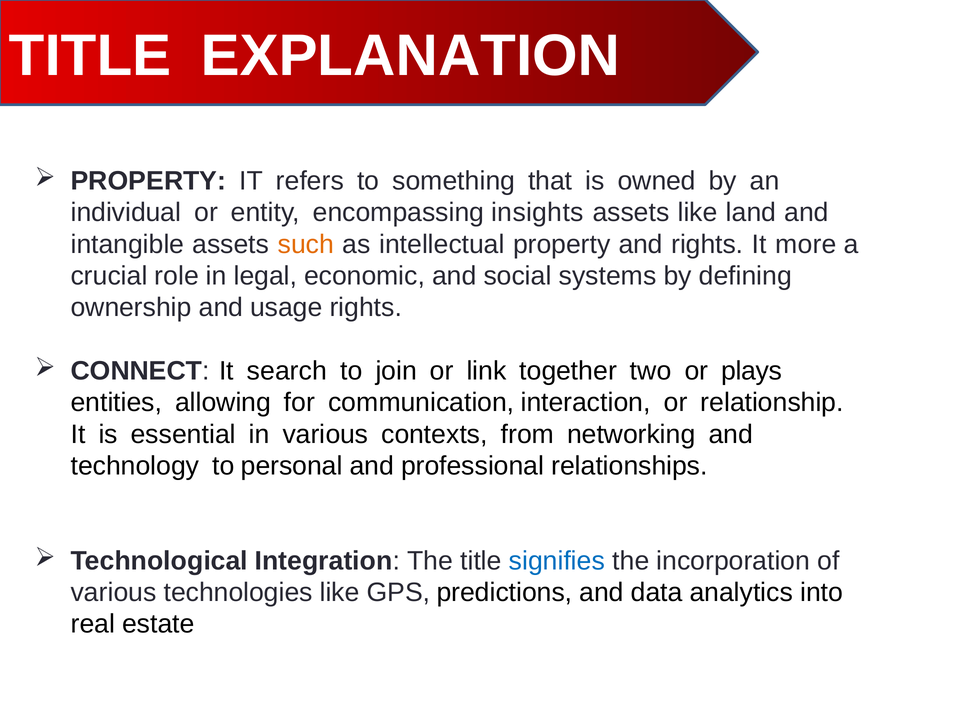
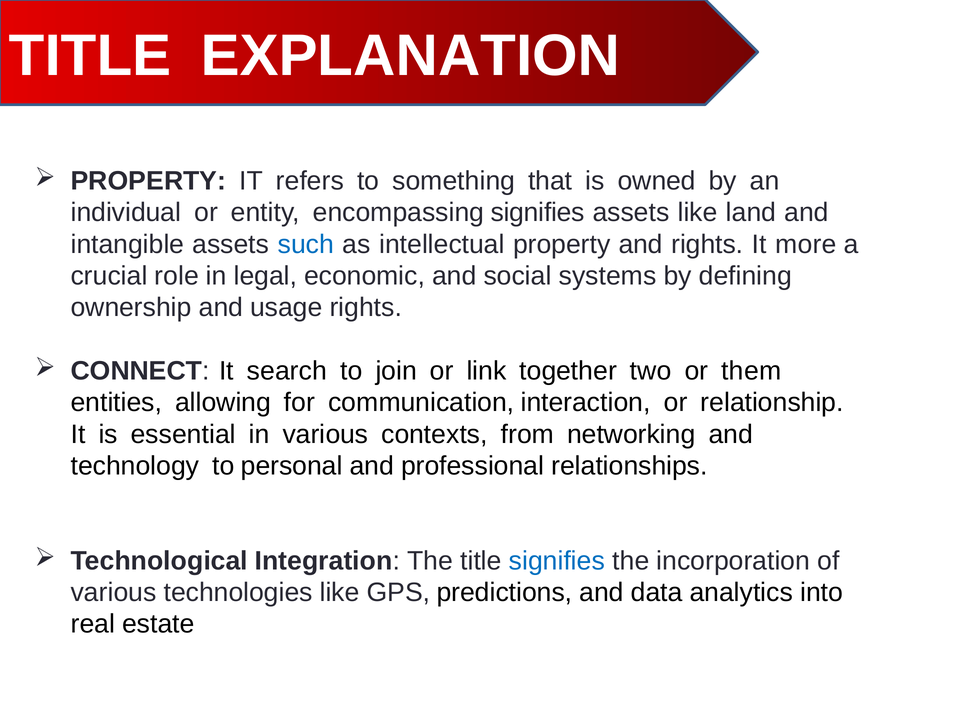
encompassing insights: insights -> signifies
such colour: orange -> blue
plays: plays -> them
